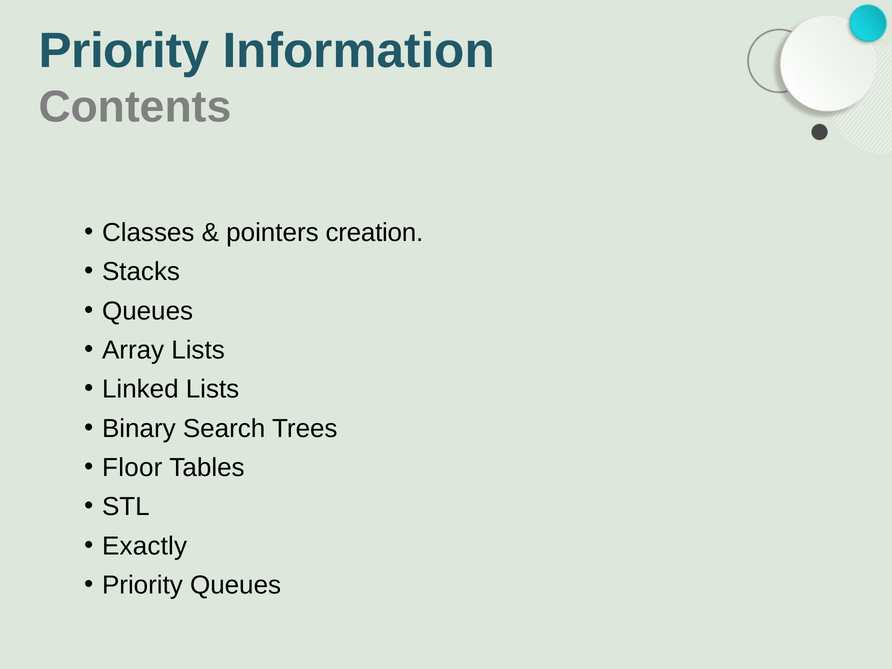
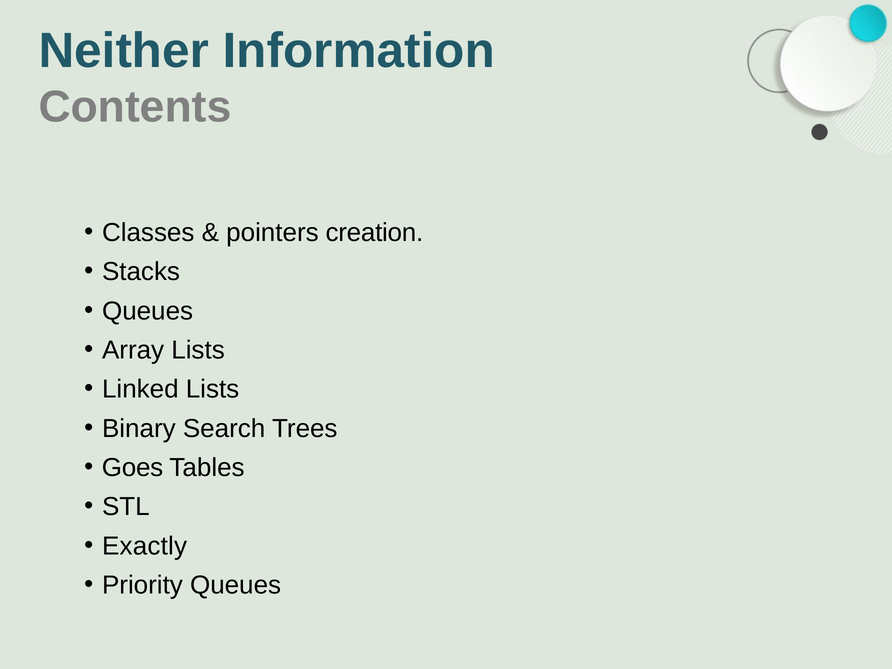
Priority at (124, 51): Priority -> Neither
Floor: Floor -> Goes
